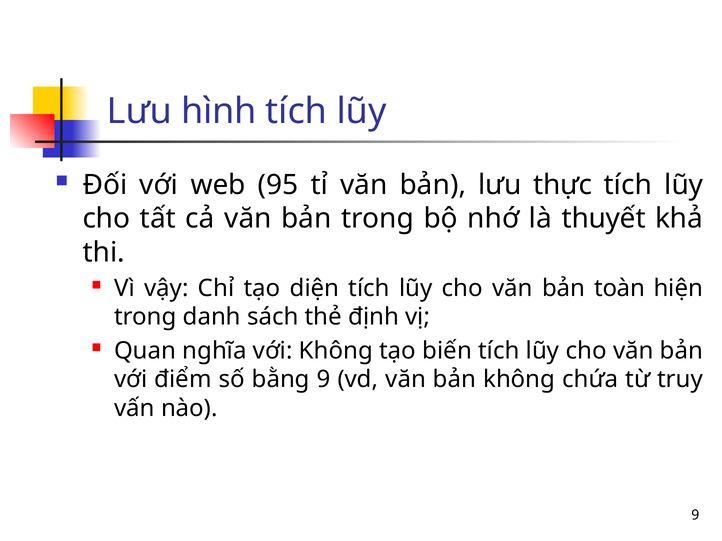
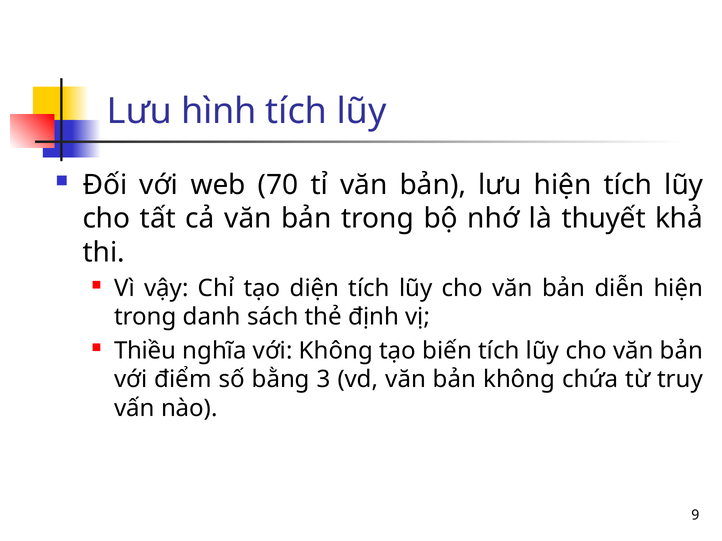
95: 95 -> 70
lưu thực: thực -> hiện
toàn: toàn -> diễn
Quan: Quan -> Thiều
bằng 9: 9 -> 3
